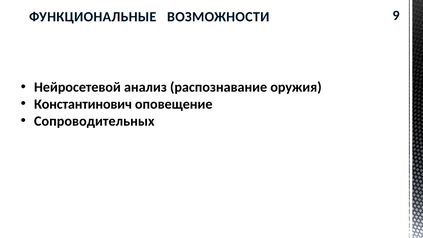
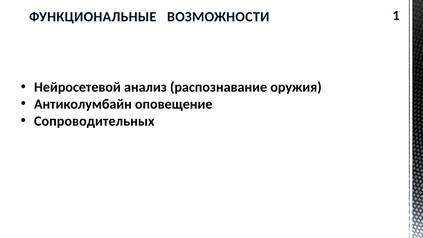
9: 9 -> 1
Константинович: Константинович -> Антиколумбайн
